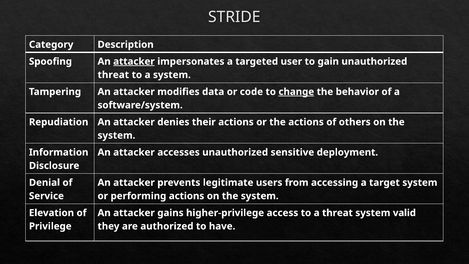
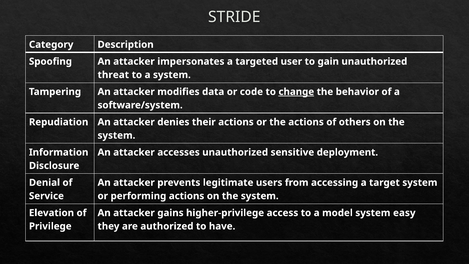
attacker at (134, 61) underline: present -> none
a threat: threat -> model
valid: valid -> easy
